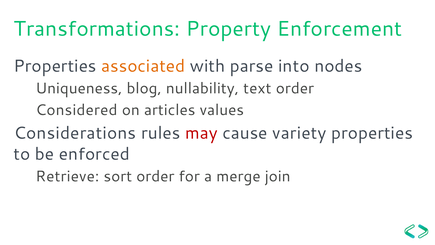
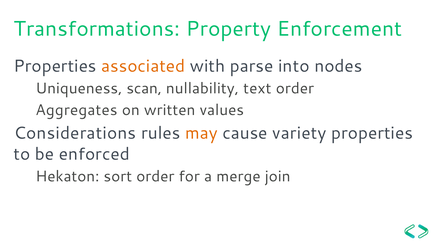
blog: blog -> scan
Considered: Considered -> Aggregates
articles: articles -> written
may colour: red -> orange
Retrieve: Retrieve -> Hekaton
